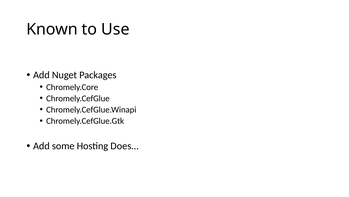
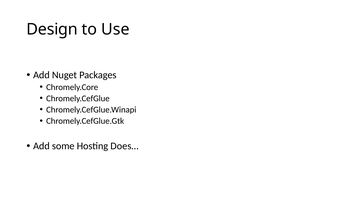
Known: Known -> Design
